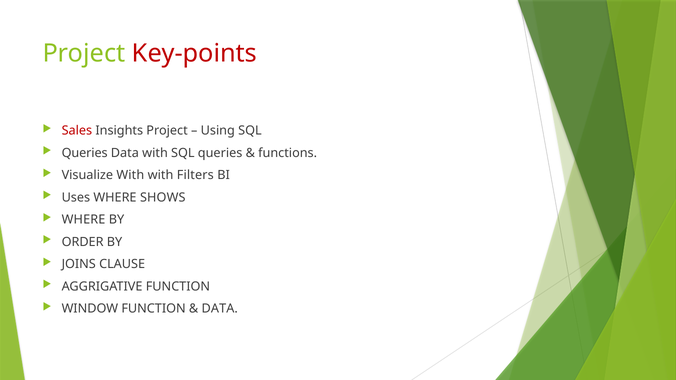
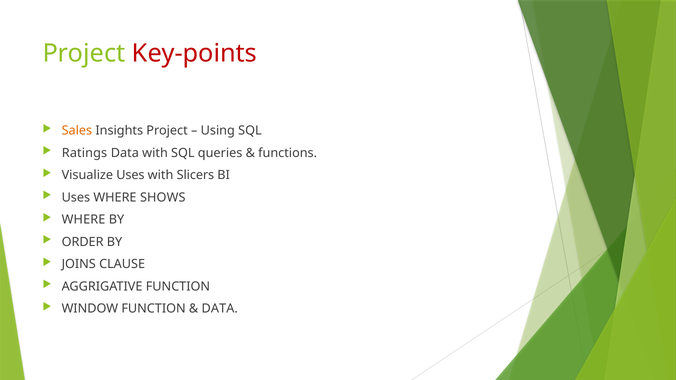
Sales colour: red -> orange
Queries at (85, 153): Queries -> Ratings
Visualize With: With -> Uses
Filters: Filters -> Slicers
